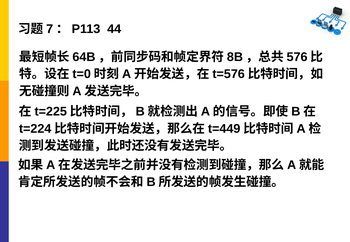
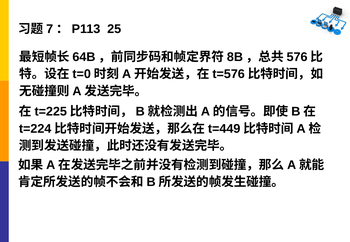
44: 44 -> 25
